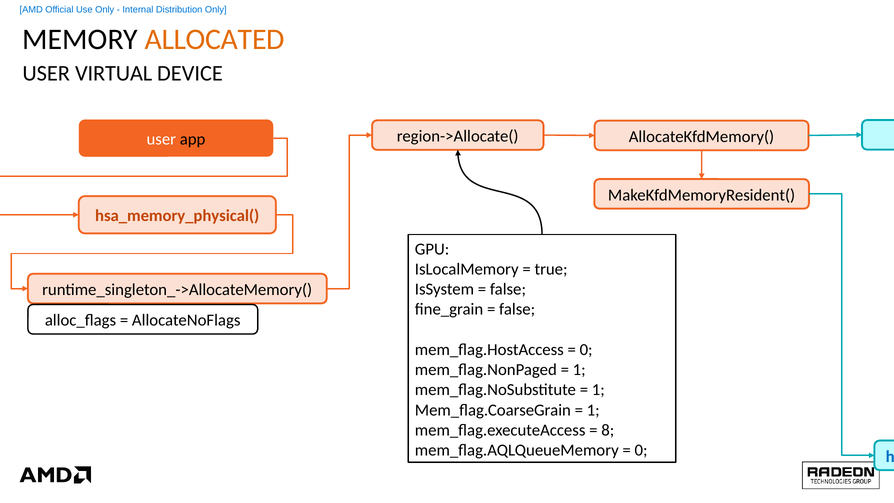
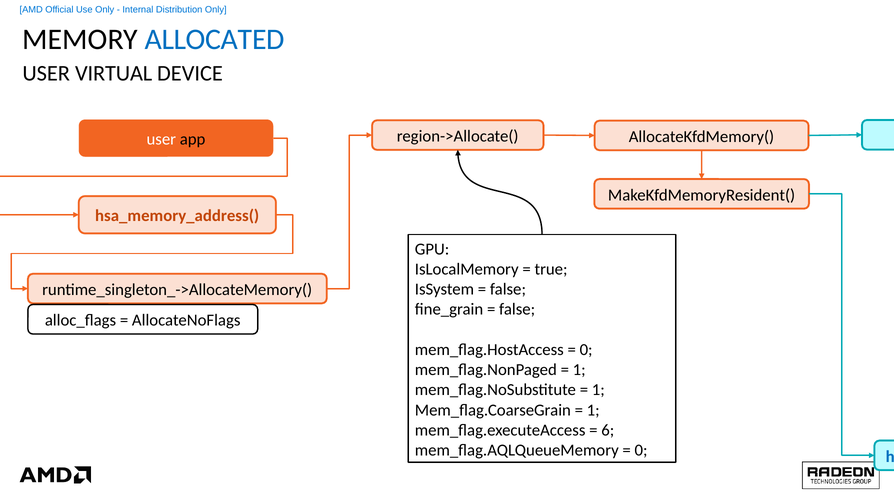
ALLOCATED colour: orange -> blue
hsa_memory_physical(: hsa_memory_physical( -> hsa_memory_address(
8: 8 -> 6
